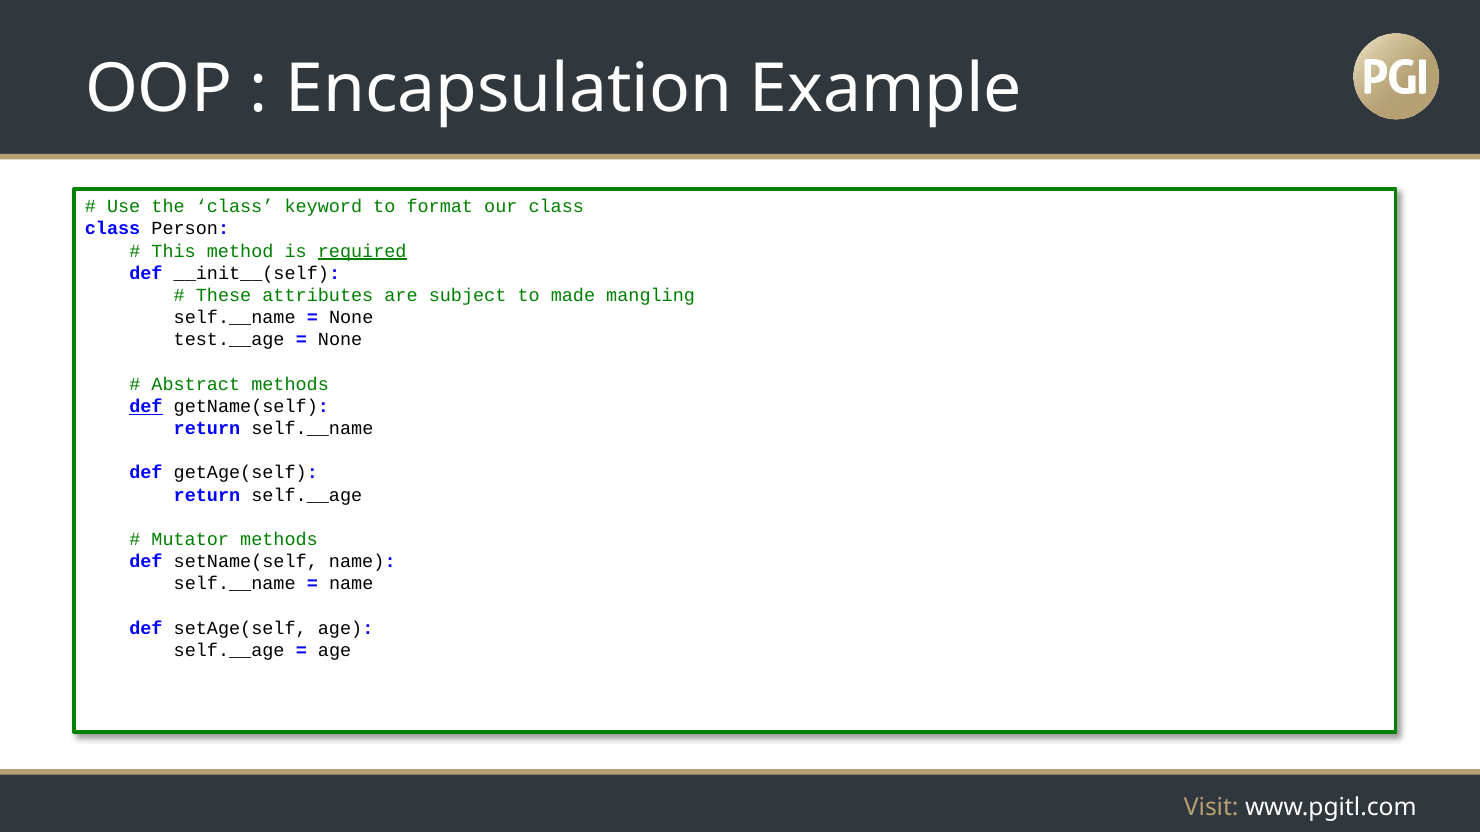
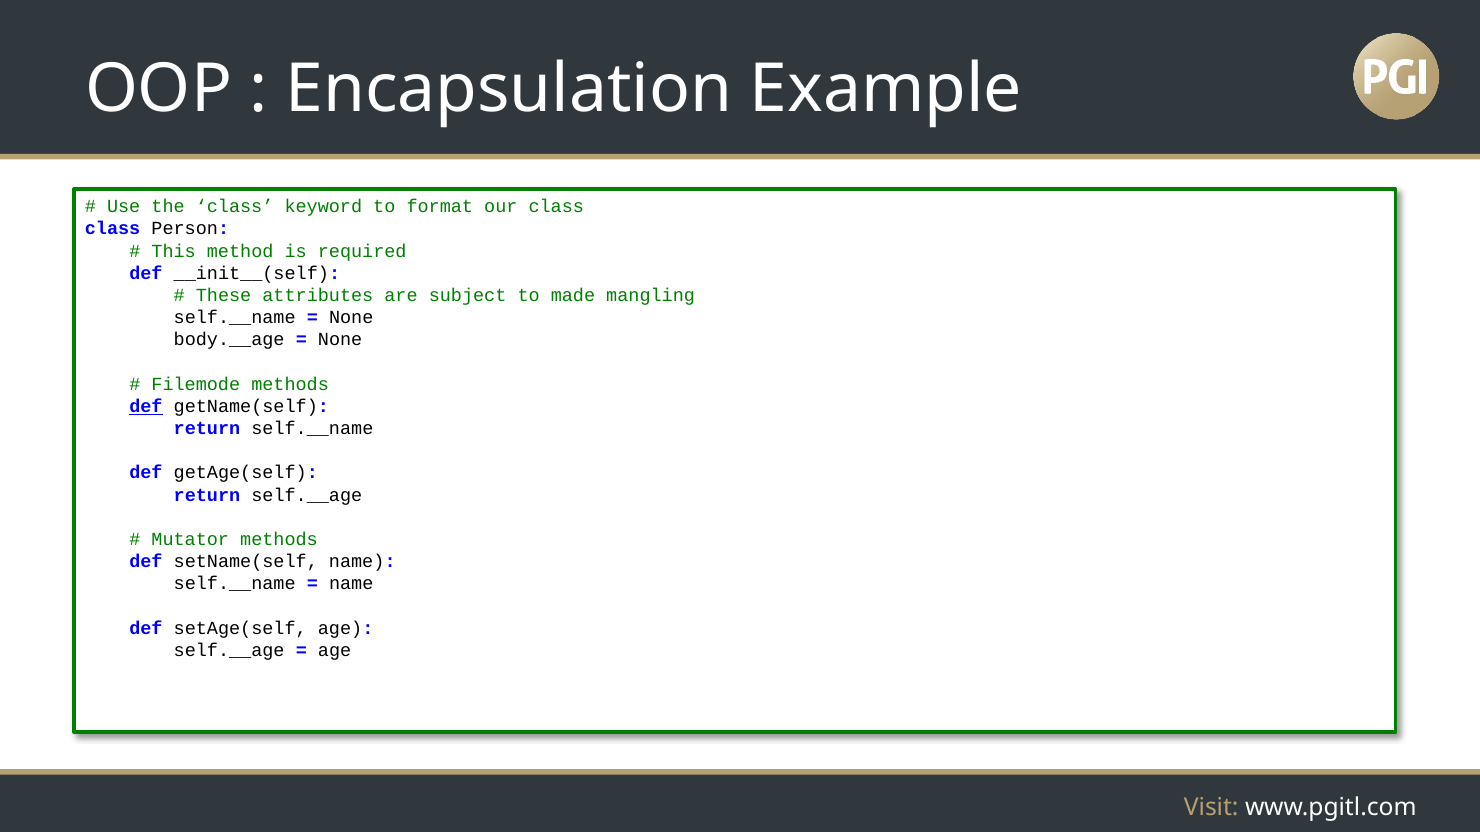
required underline: present -> none
test.__age: test.__age -> body.__age
Abstract: Abstract -> Filemode
